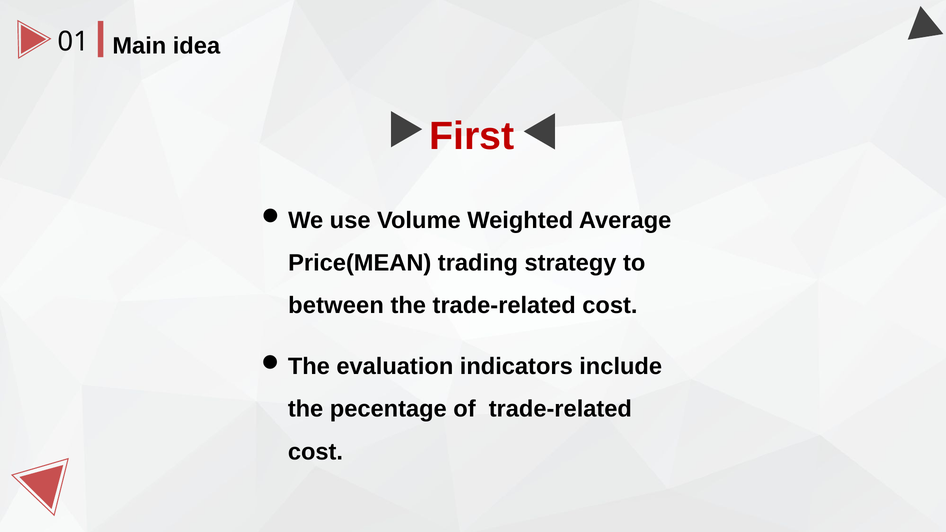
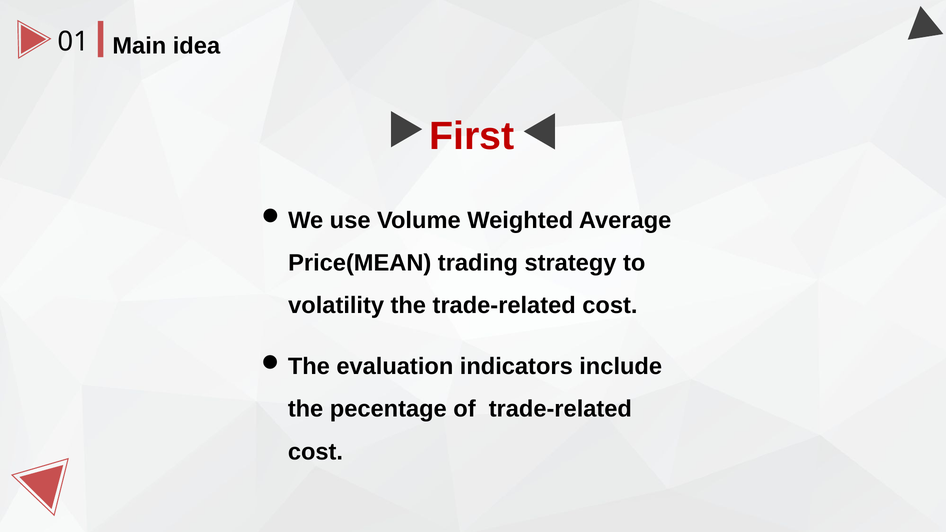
between: between -> volatility
